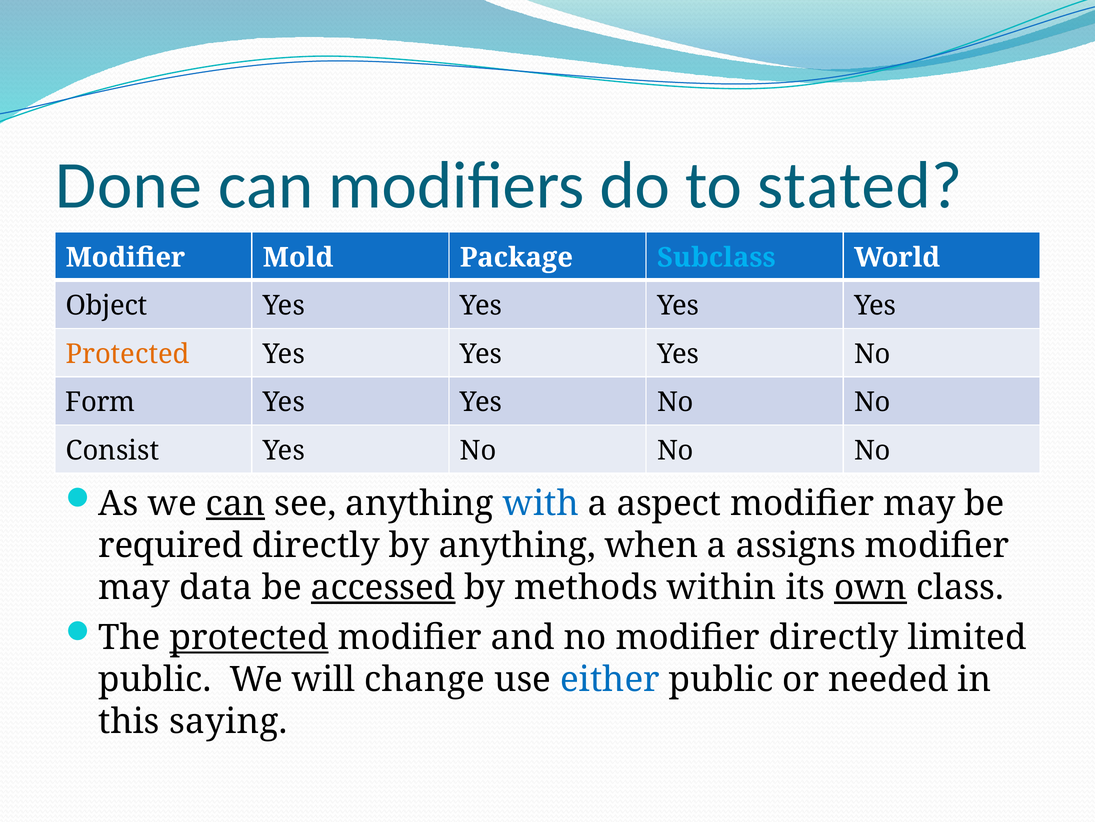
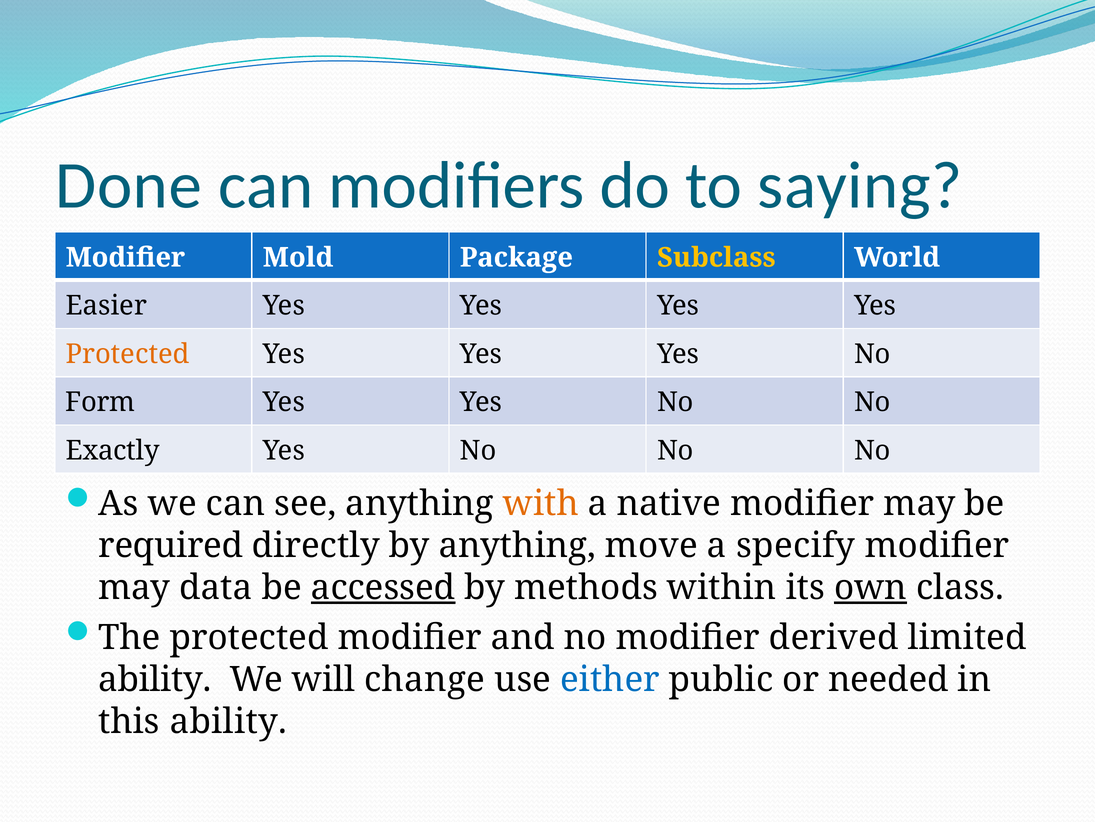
stated: stated -> saying
Subclass colour: light blue -> yellow
Object: Object -> Easier
Consist: Consist -> Exactly
can at (236, 503) underline: present -> none
with colour: blue -> orange
aspect: aspect -> native
when: when -> move
assigns: assigns -> specify
protected at (249, 637) underline: present -> none
modifier directly: directly -> derived
public at (155, 679): public -> ability
this saying: saying -> ability
